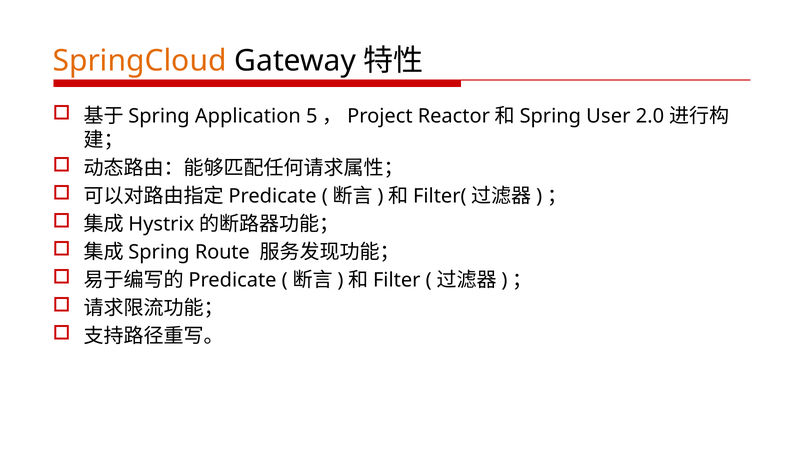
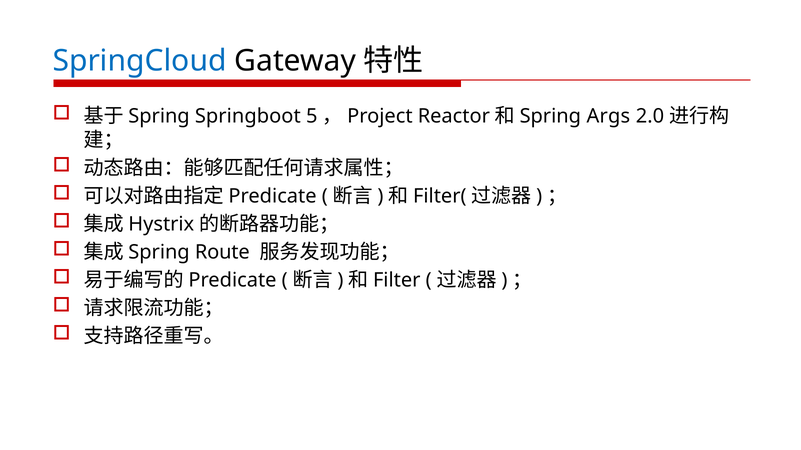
SpringCloud colour: orange -> blue
Application: Application -> Springboot
User: User -> Args
